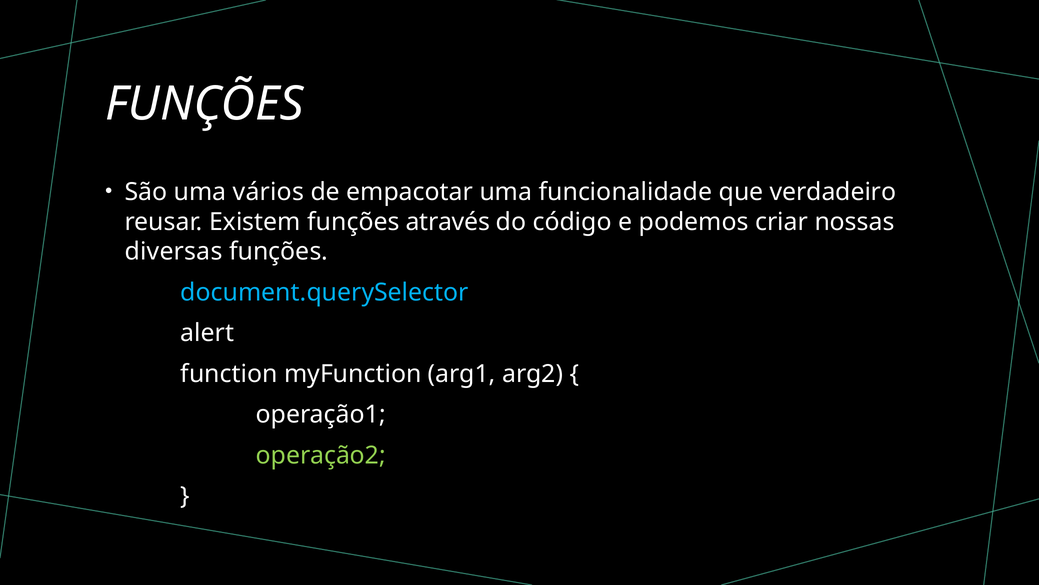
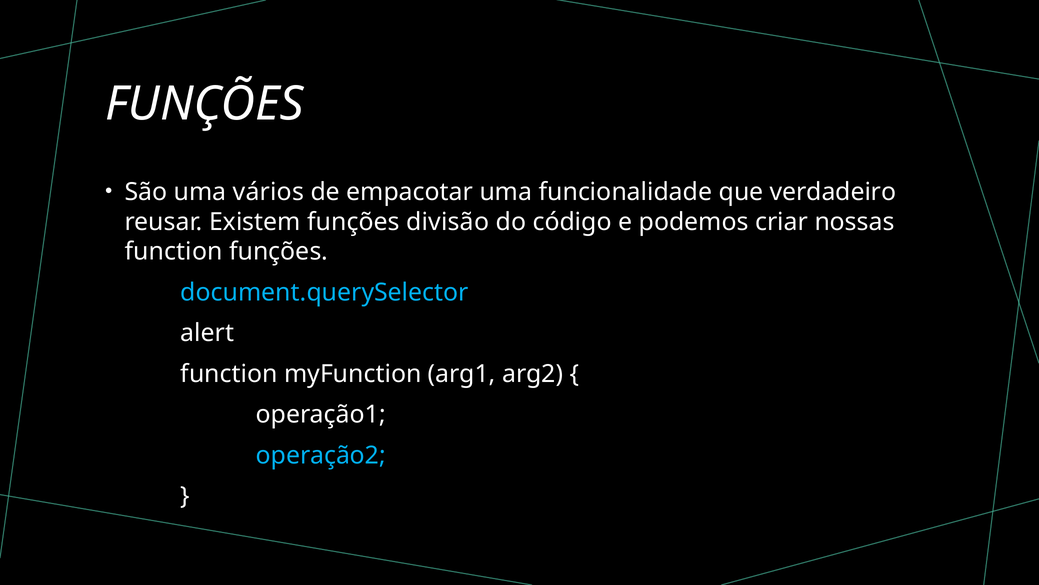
através: através -> divisão
diversas at (174, 252): diversas -> function
operação2 colour: light green -> light blue
